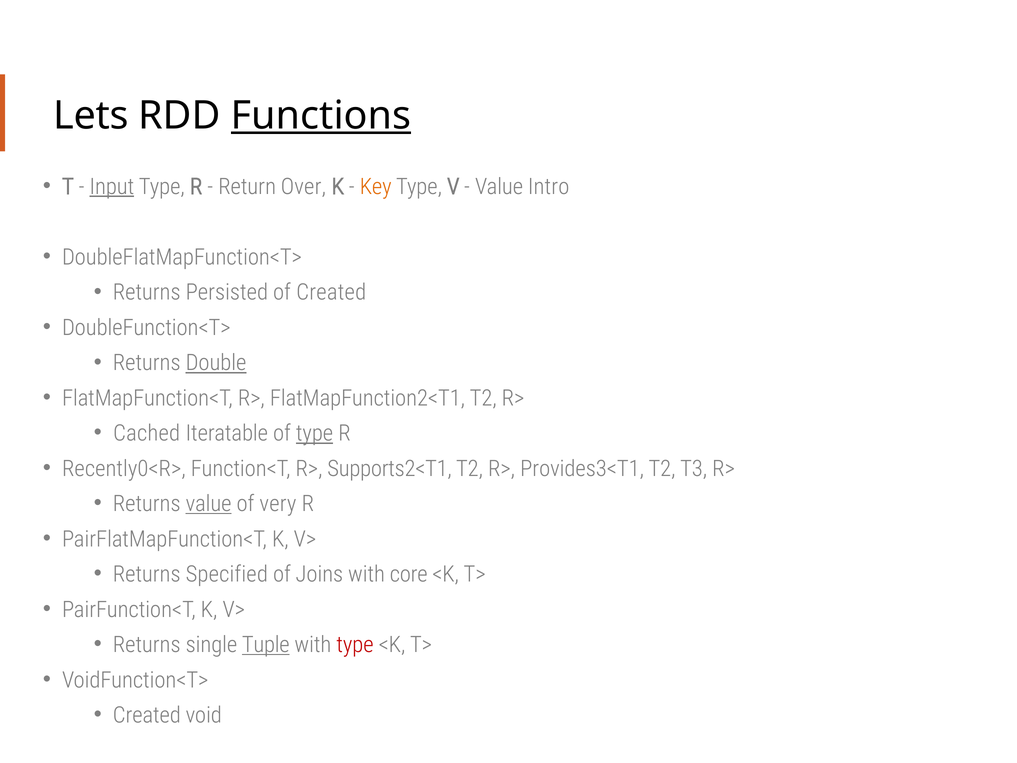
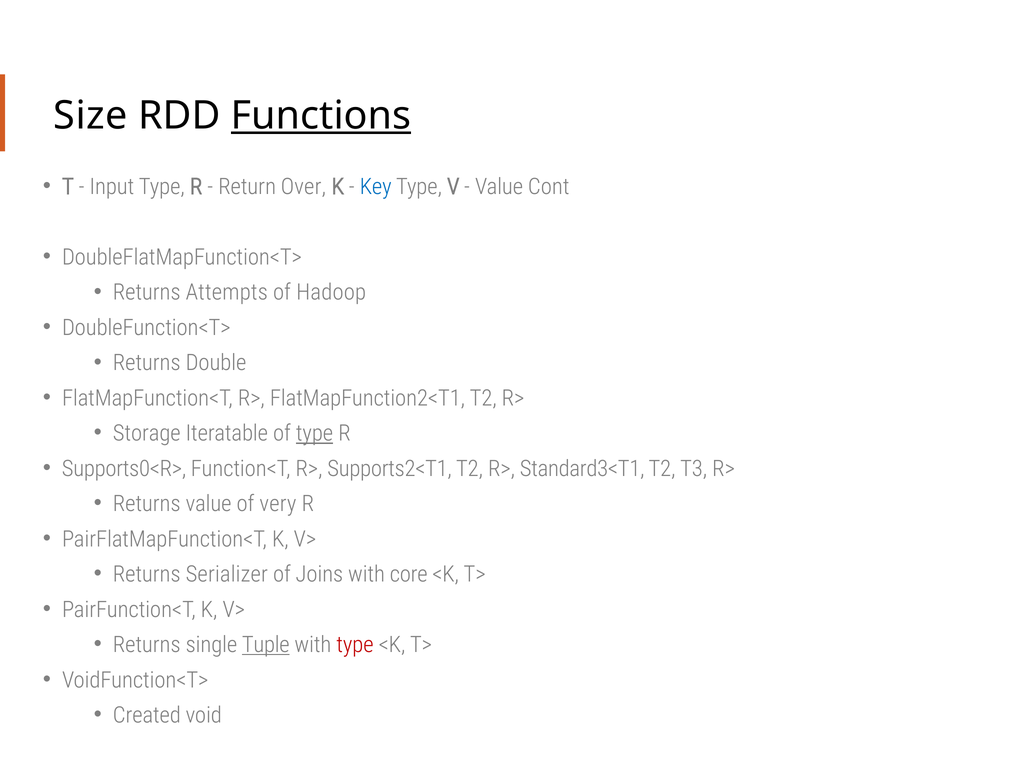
Lets: Lets -> Size
Input underline: present -> none
Key colour: orange -> blue
Intro: Intro -> Cont
Persisted: Persisted -> Attempts
of Created: Created -> Hadoop
Double underline: present -> none
Cached: Cached -> Storage
Recently0<R>: Recently0<R> -> Supports0<R>
Provides3<T1: Provides3<T1 -> Standard3<T1
value at (209, 504) underline: present -> none
Specified: Specified -> Serializer
